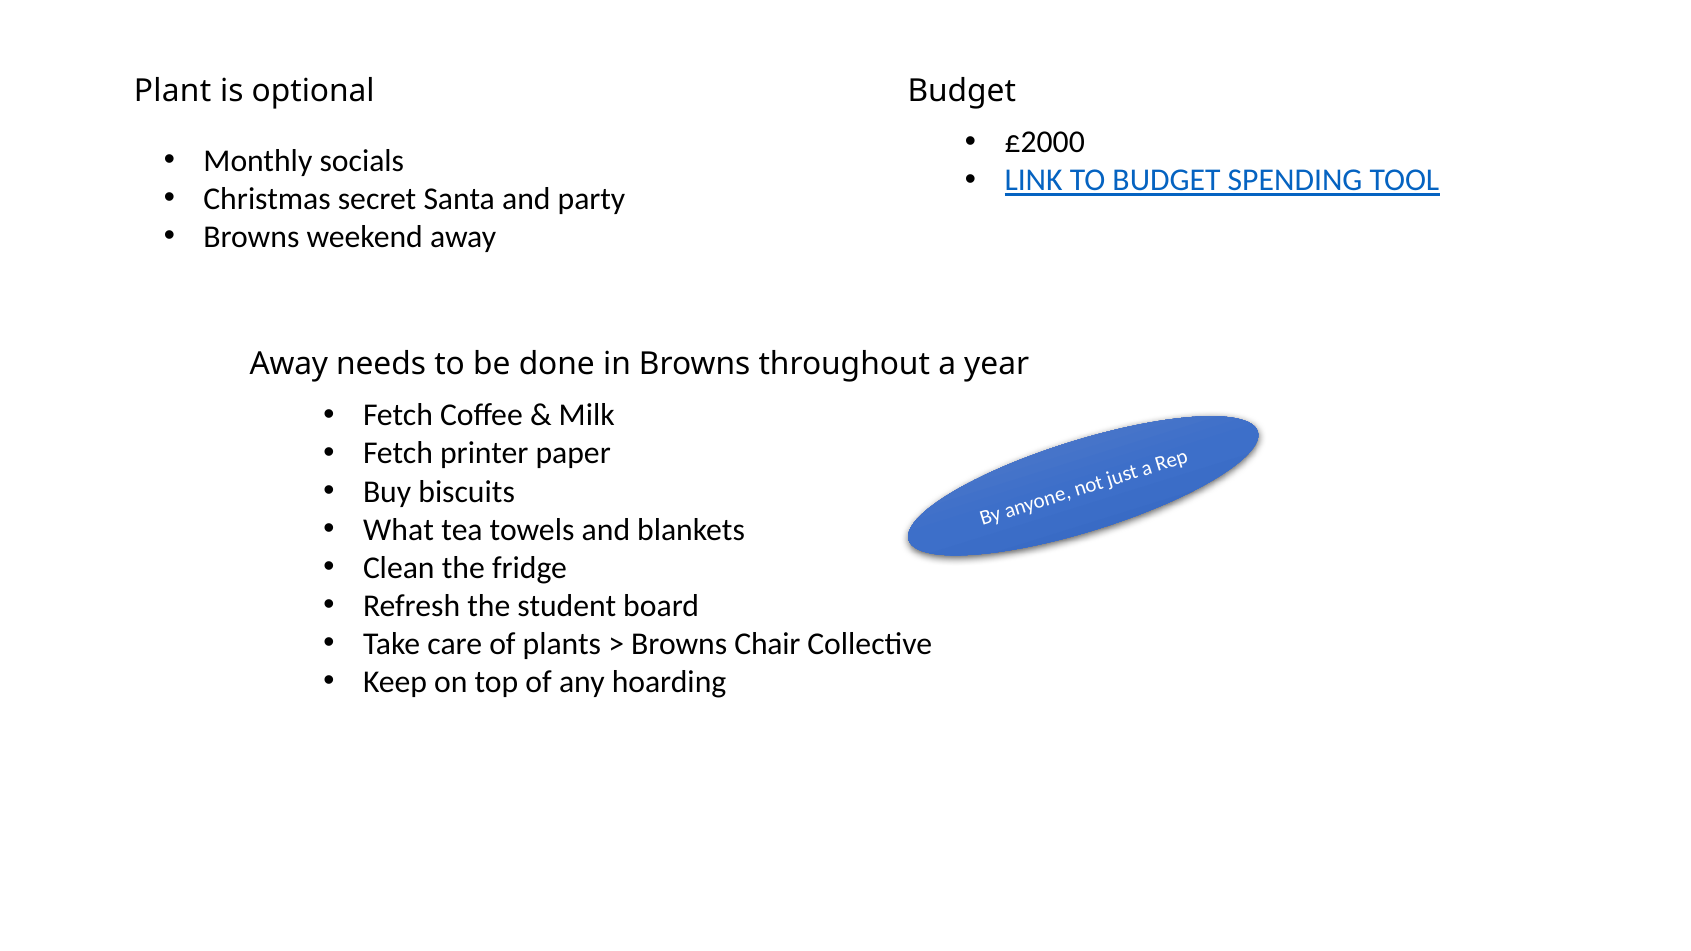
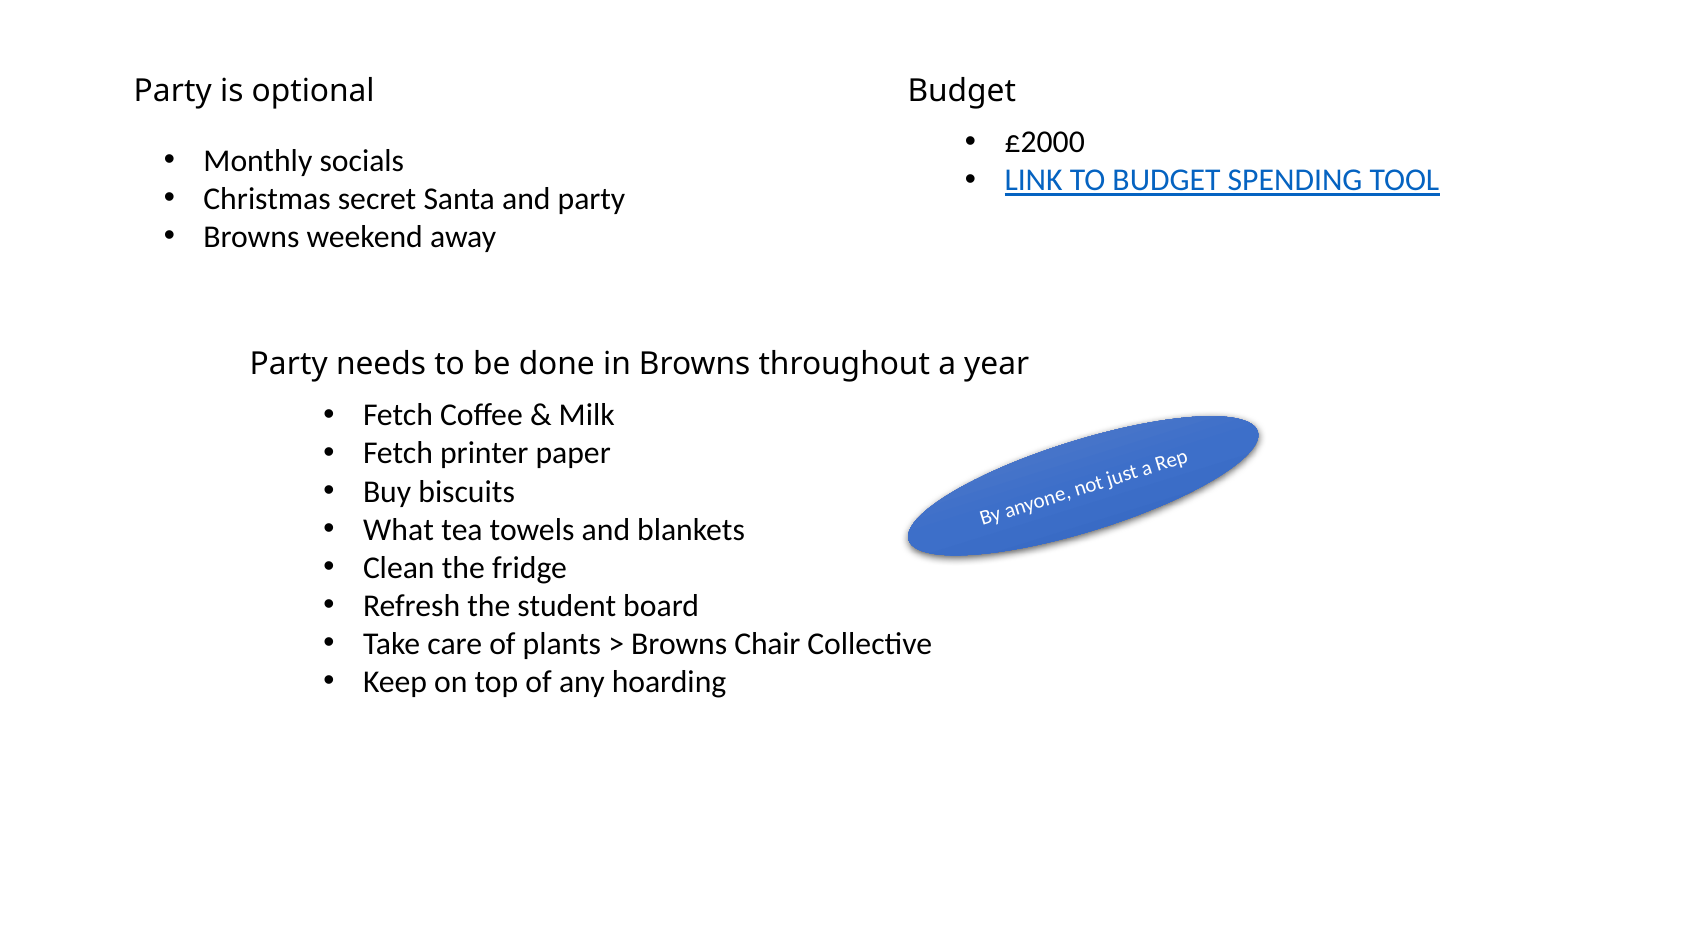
Plant at (173, 91): Plant -> Party
Away at (289, 364): Away -> Party
